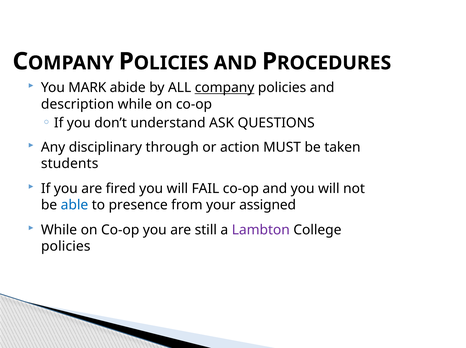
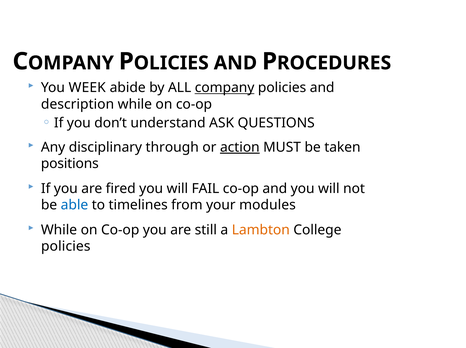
MARK: MARK -> WEEK
action underline: none -> present
students: students -> positions
presence: presence -> timelines
assigned: assigned -> modules
Lambton colour: purple -> orange
